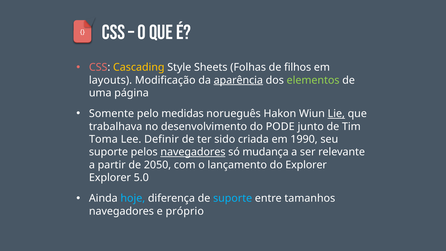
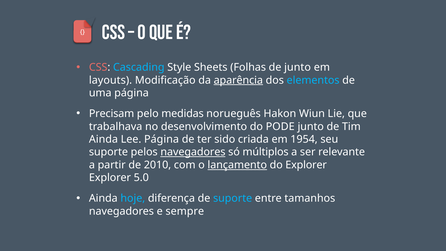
Cascading colour: yellow -> light blue
de filhos: filhos -> junto
elementos colour: light green -> light blue
Somente: Somente -> Precisam
Lie underline: present -> none
Toma at (103, 139): Toma -> Ainda
Lee Definir: Definir -> Página
1990: 1990 -> 1954
mudança: mudança -> múltiplos
2050: 2050 -> 2010
lançamento underline: none -> present
próprio: próprio -> sempre
